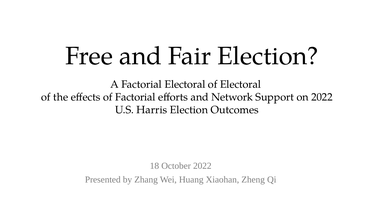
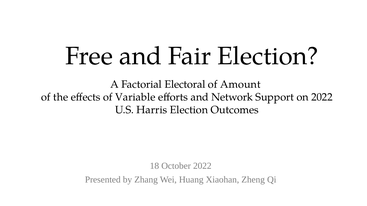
of Electoral: Electoral -> Amount
of Factorial: Factorial -> Variable
